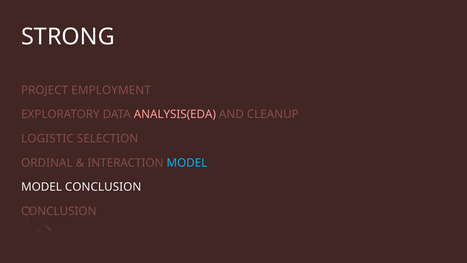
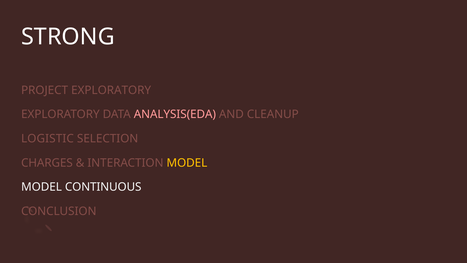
PROJECT EMPLOYMENT: EMPLOYMENT -> EXPLORATORY
ORDINAL: ORDINAL -> CHARGES
MODEL at (187, 163) colour: light blue -> yellow
MODEL CONCLUSION: CONCLUSION -> CONTINUOUS
